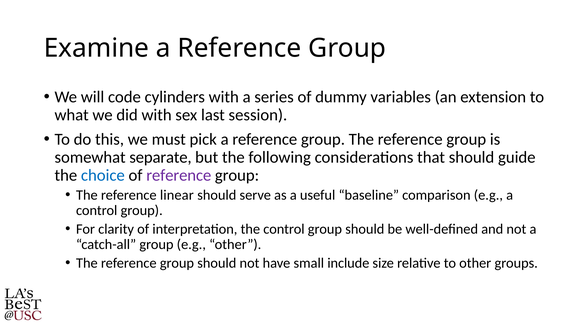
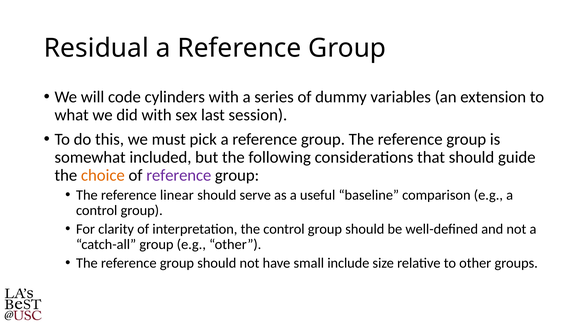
Examine: Examine -> Residual
separate: separate -> included
choice colour: blue -> orange
